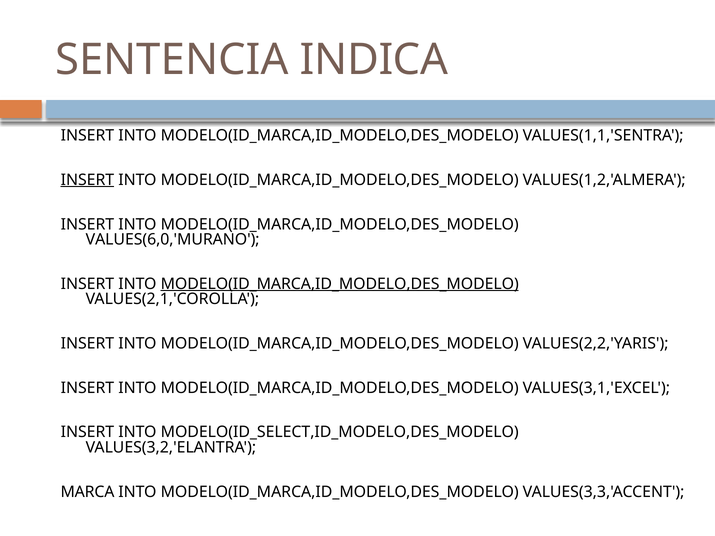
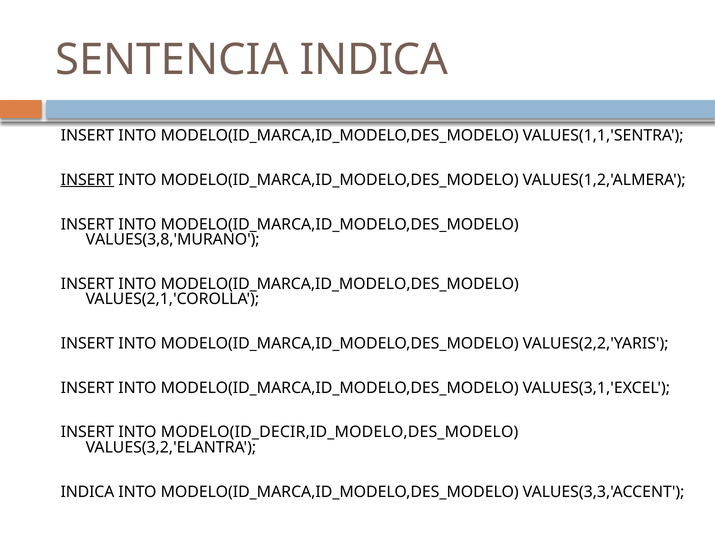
VALUES(6,0,'MURANO: VALUES(6,0,'MURANO -> VALUES(3,8,'MURANO
MODELO(ID_MARCA,ID_MODELO,DES_MODELO at (340, 284) underline: present -> none
MODELO(ID_SELECT,ID_MODELO,DES_MODELO: MODELO(ID_SELECT,ID_MODELO,DES_MODELO -> MODELO(ID_DECIR,ID_MODELO,DES_MODELO
MARCA at (87, 492): MARCA -> INDICA
